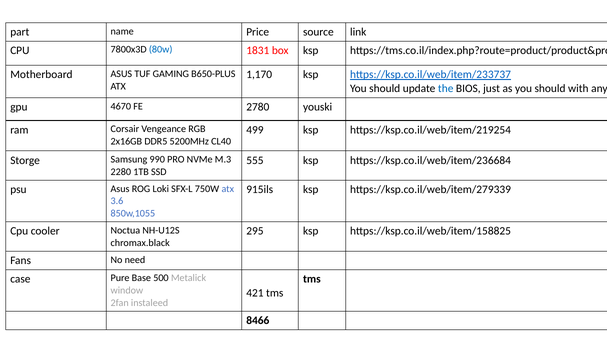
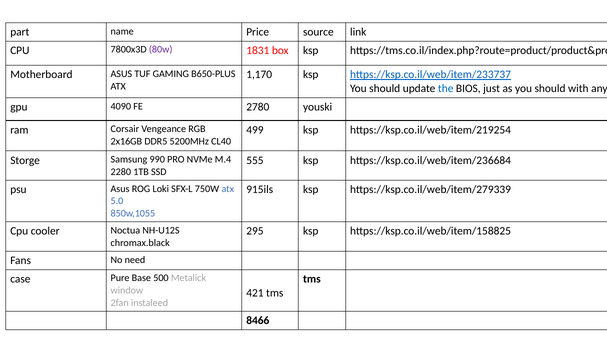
80w colour: blue -> purple
4670: 4670 -> 4090
M.3: M.3 -> M.4
3.6: 3.6 -> 5.0
